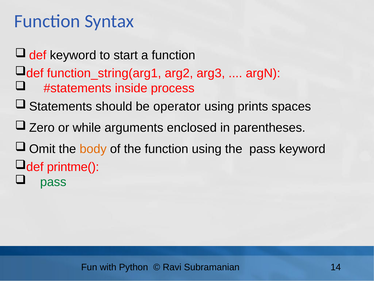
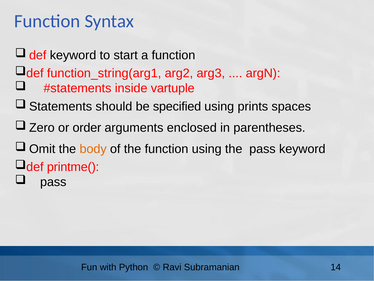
process: process -> vartuple
operator: operator -> specified
while: while -> order
pass at (53, 182) colour: green -> black
